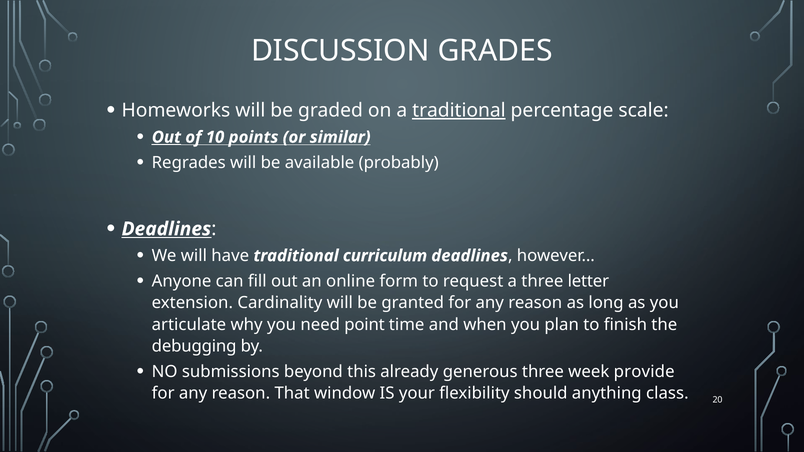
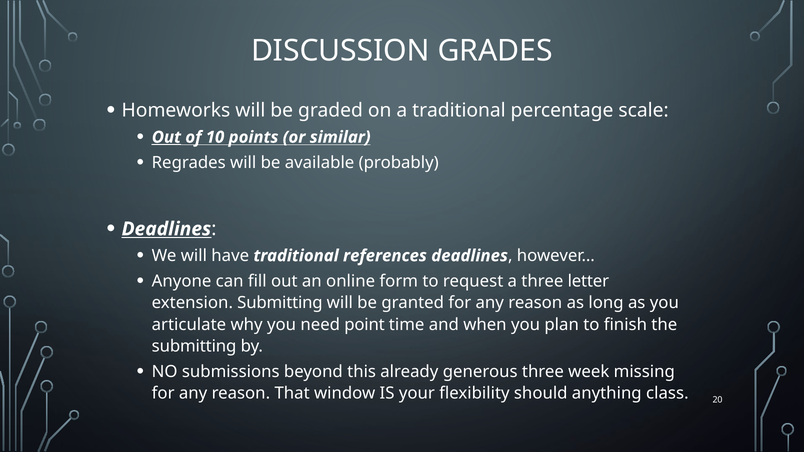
traditional at (459, 111) underline: present -> none
curriculum: curriculum -> references
extension Cardinality: Cardinality -> Submitting
debugging at (194, 346): debugging -> submitting
provide: provide -> missing
